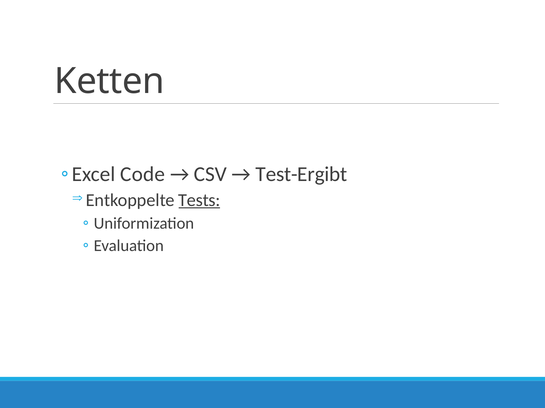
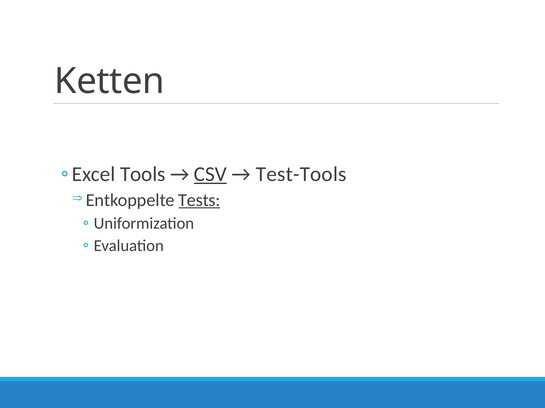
Code: Code -> Tools
CSV underline: none -> present
Test-Ergibt: Test-Ergibt -> Test-Tools
